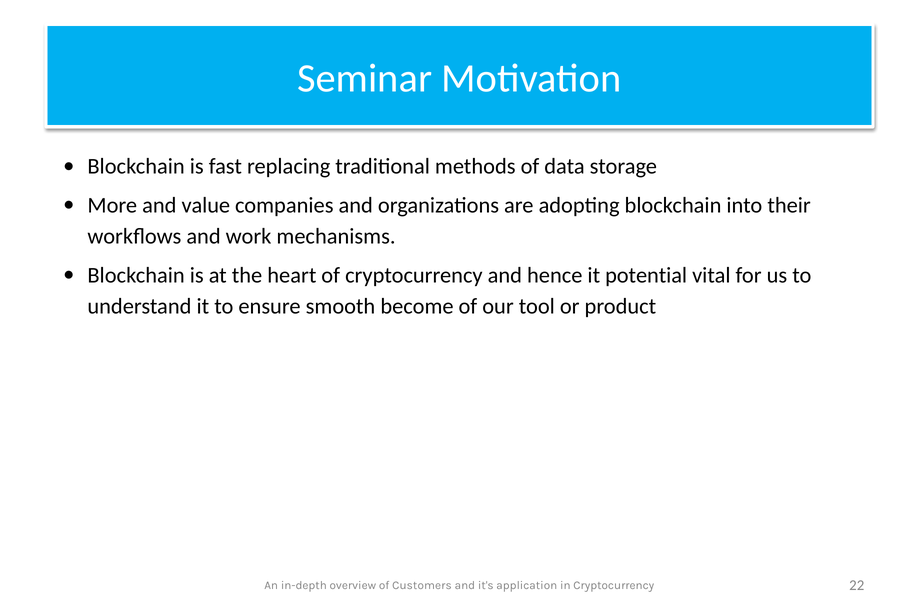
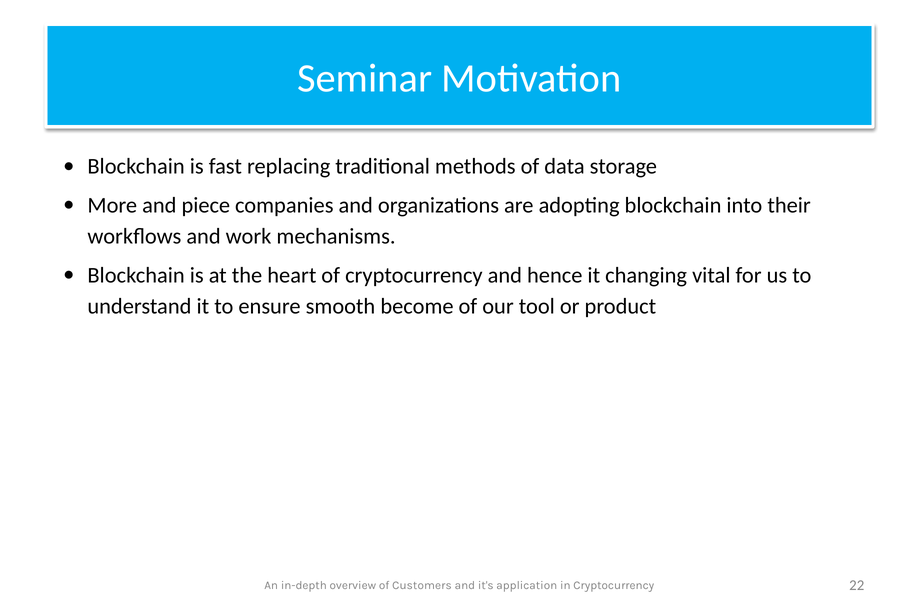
value: value -> piece
potential: potential -> changing
